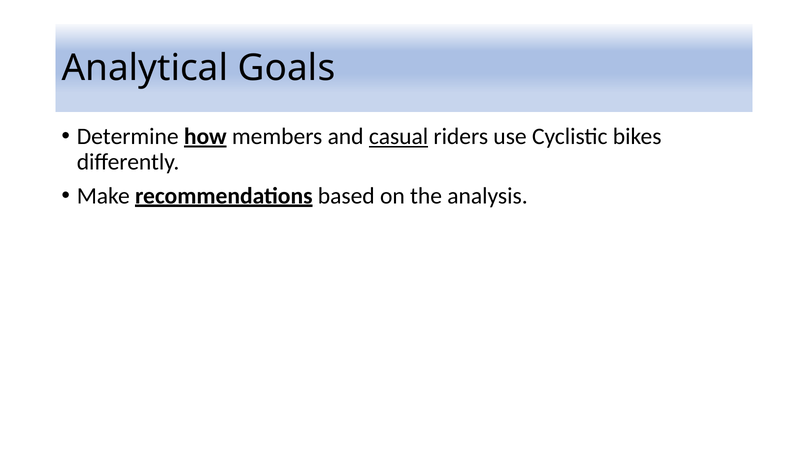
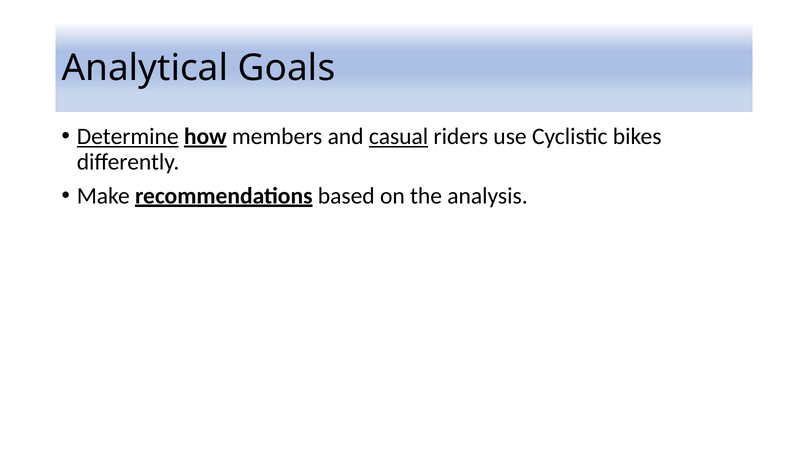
Determine underline: none -> present
